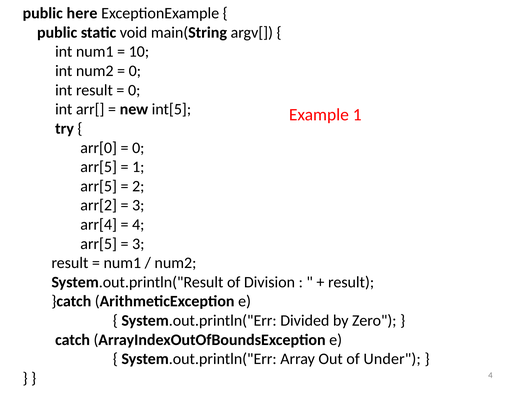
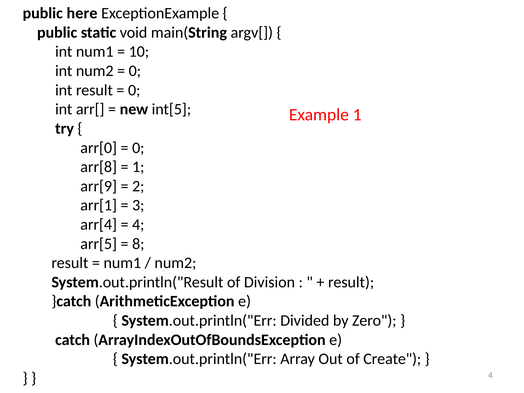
arr[5 at (99, 167): arr[5 -> arr[8
arr[5 at (99, 186): arr[5 -> arr[9
arr[2: arr[2 -> arr[1
3 at (138, 244): 3 -> 8
Under: Under -> Create
